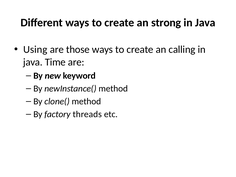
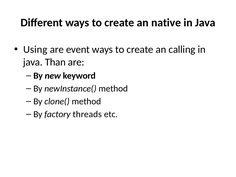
strong: strong -> native
those: those -> event
Time: Time -> Than
